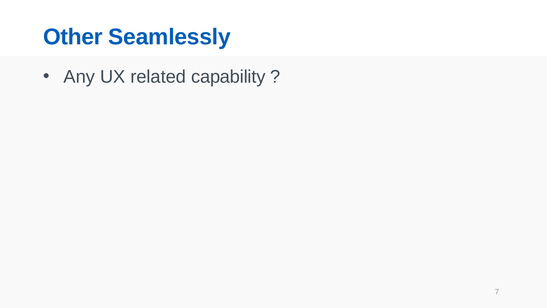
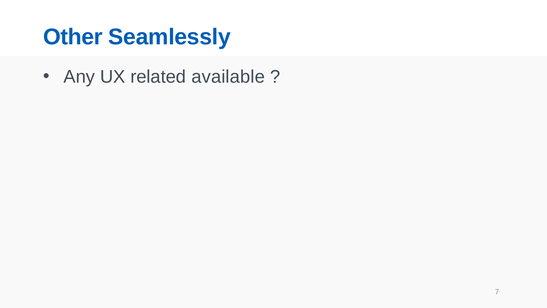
capability: capability -> available
